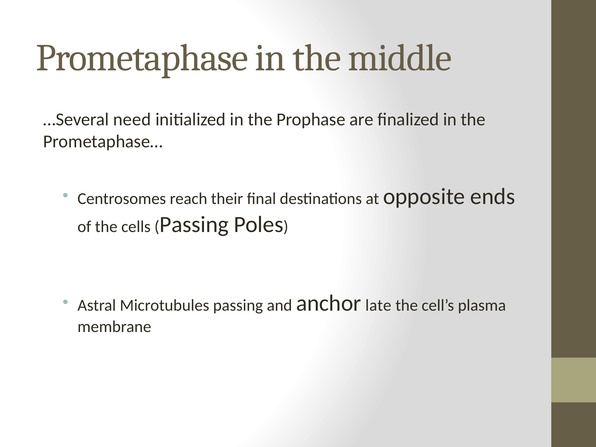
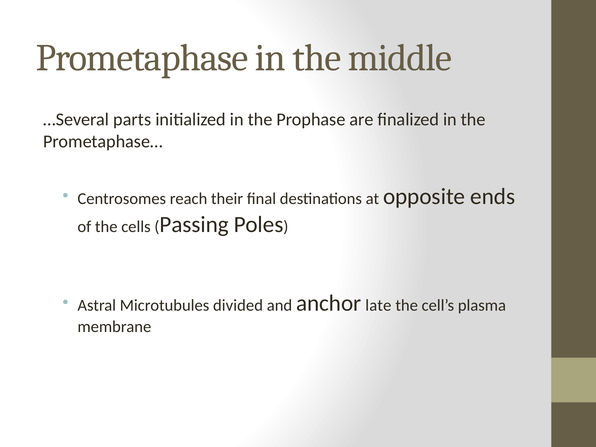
need: need -> parts
Microtubules passing: passing -> divided
